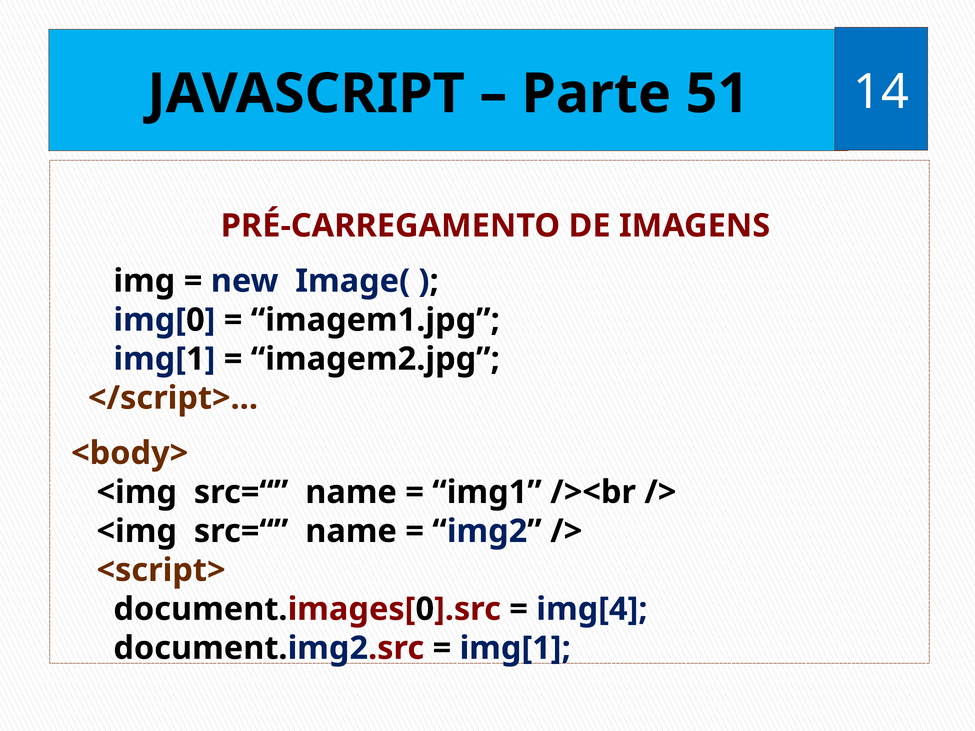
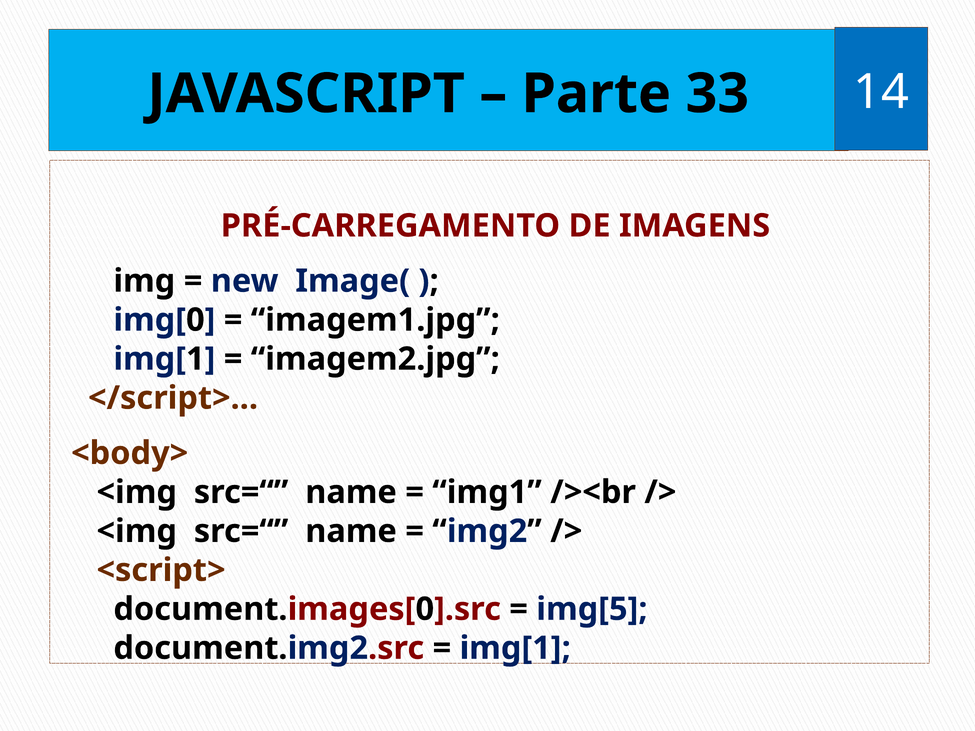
51: 51 -> 33
img[4: img[4 -> img[5
